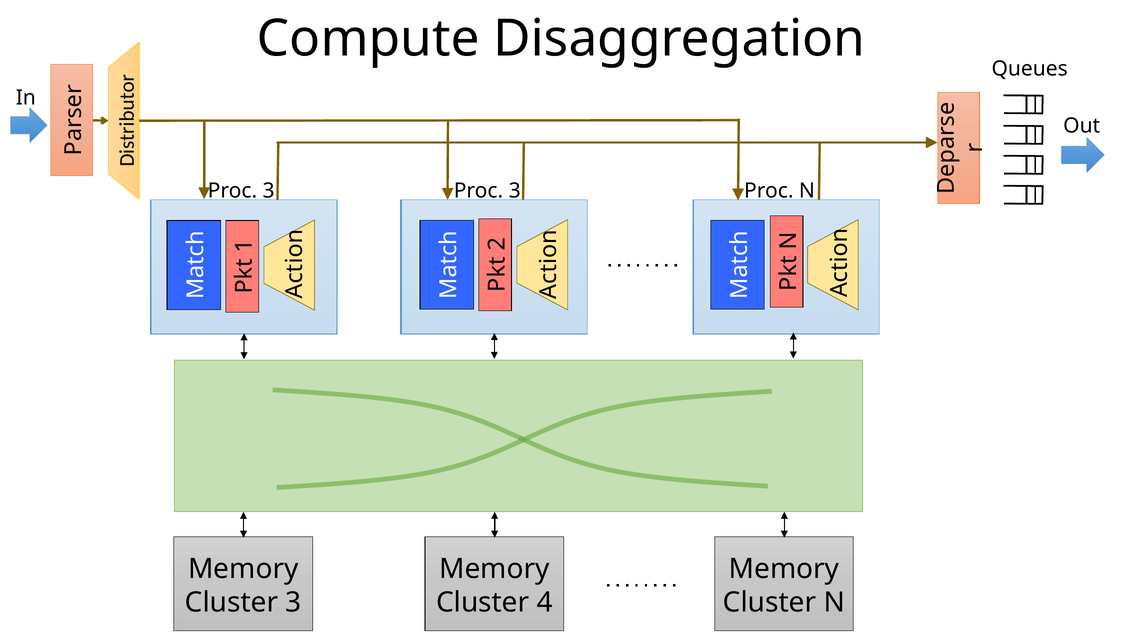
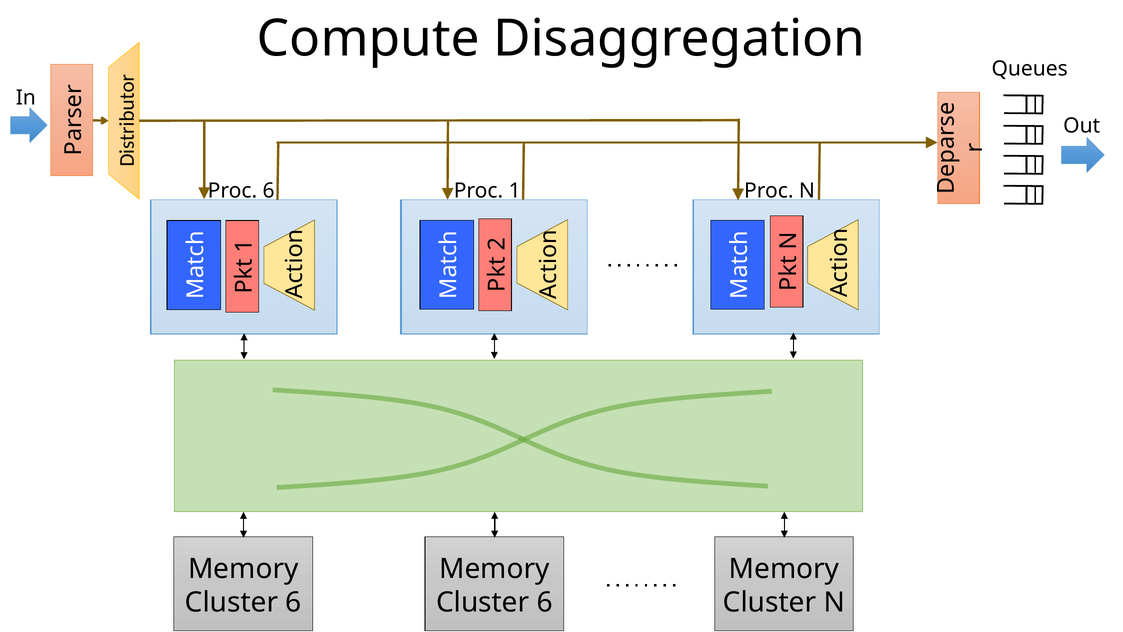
3 at (269, 191): 3 -> 6
3 at (515, 191): 3 -> 1
3 at (293, 602): 3 -> 6
4 at (545, 602): 4 -> 6
